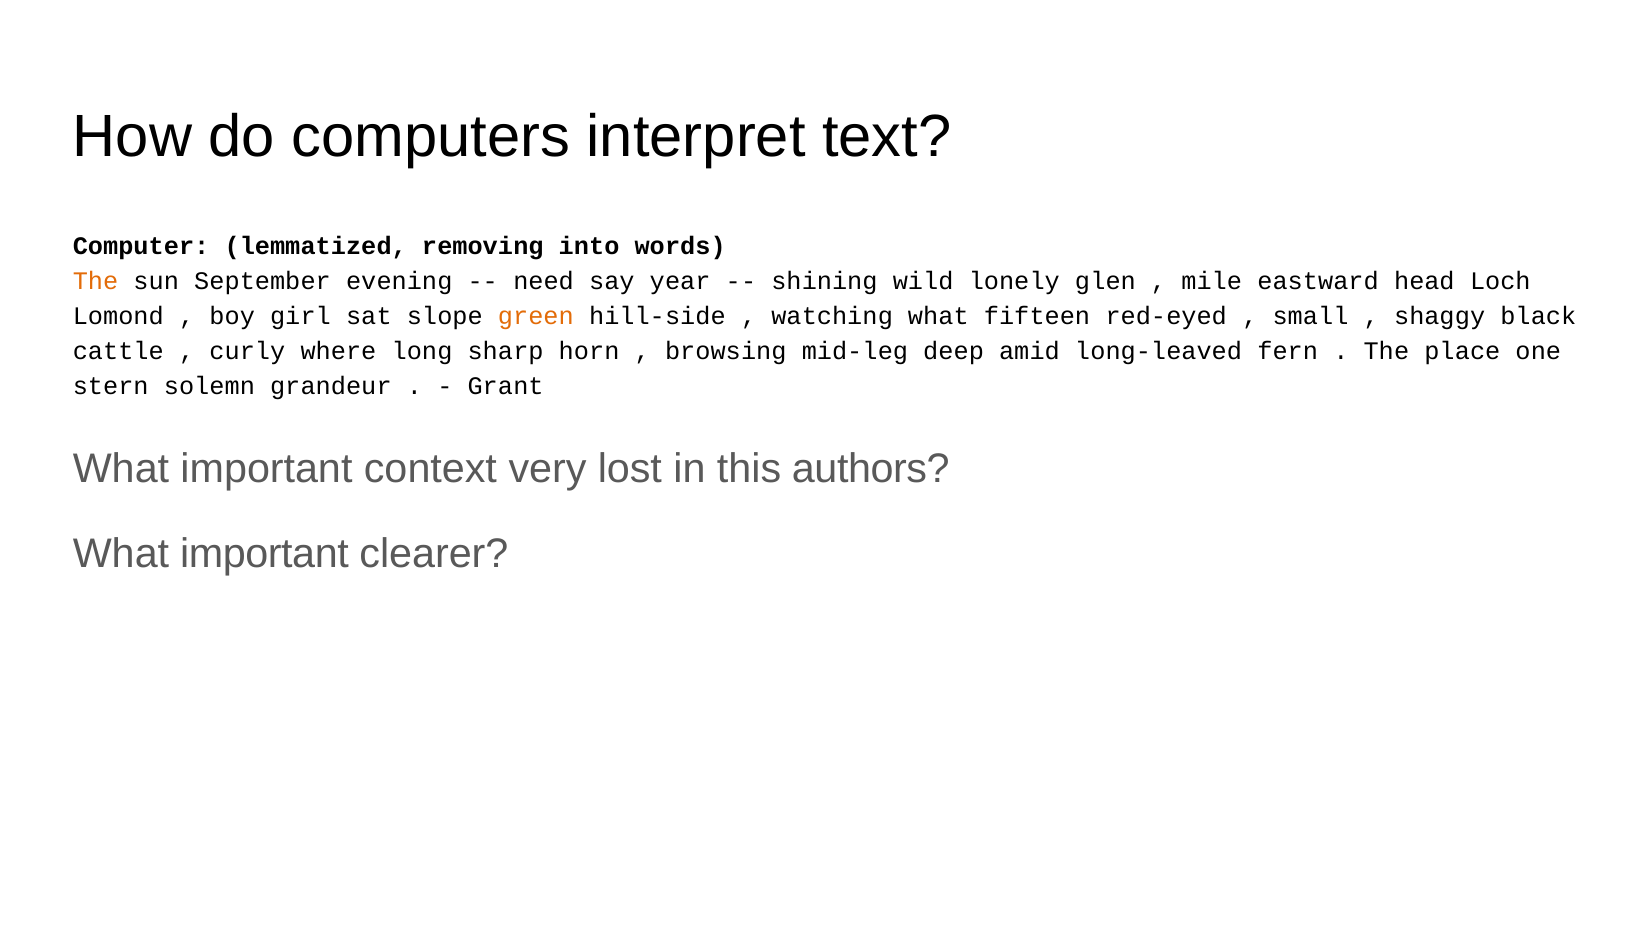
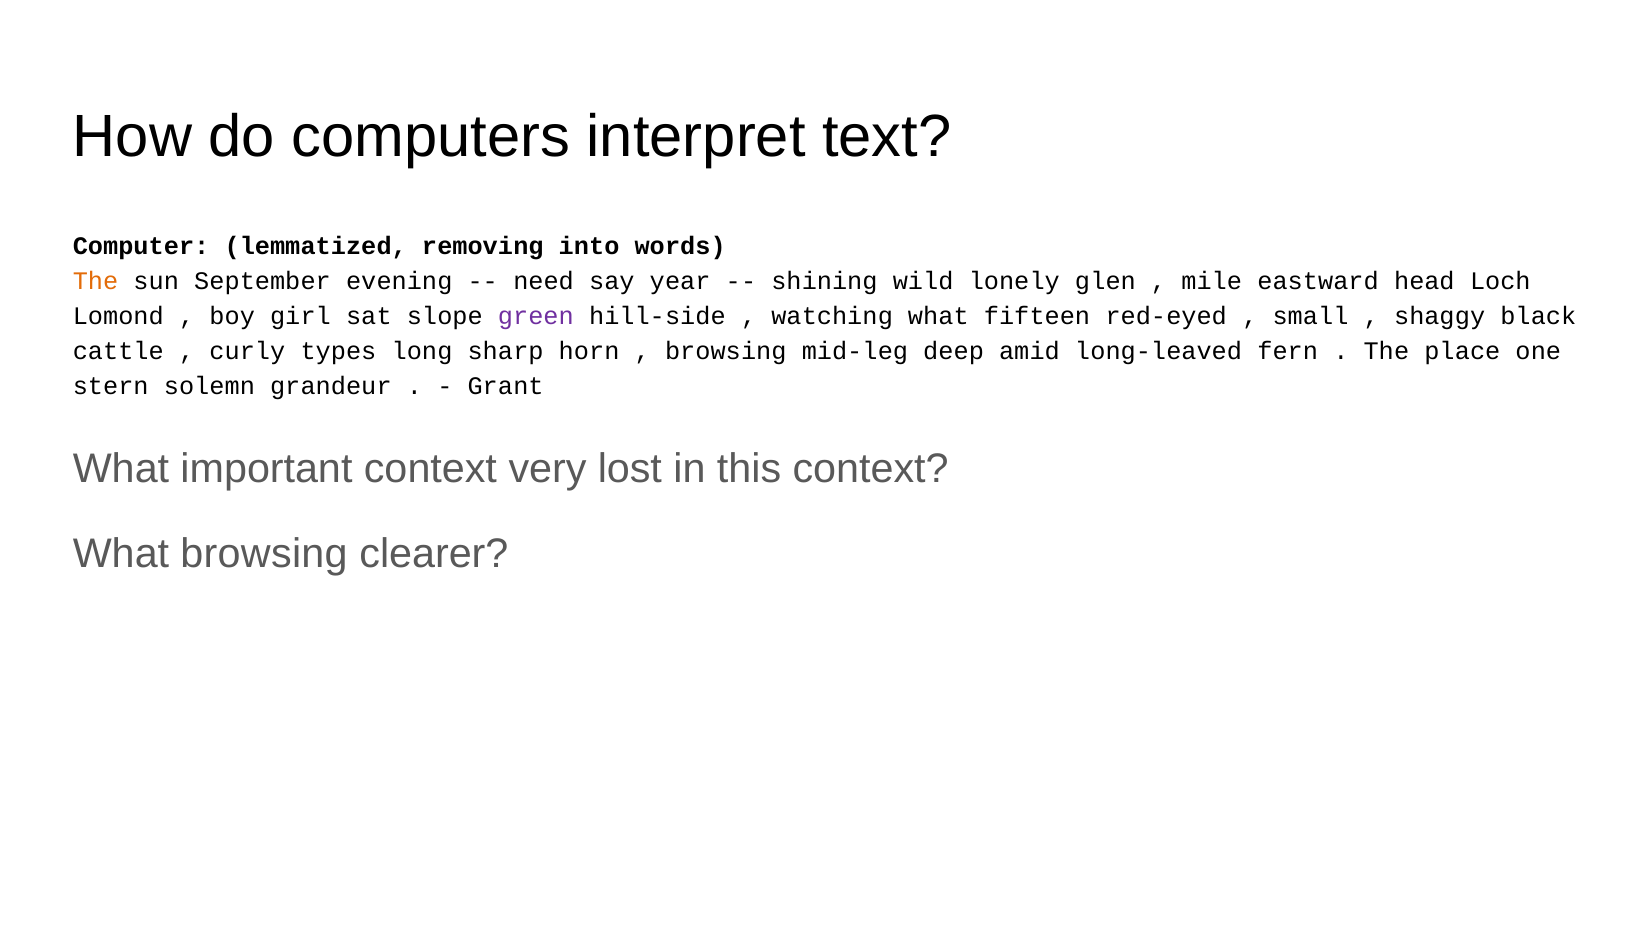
green colour: orange -> purple
where: where -> types
this authors: authors -> context
important at (264, 554): important -> browsing
